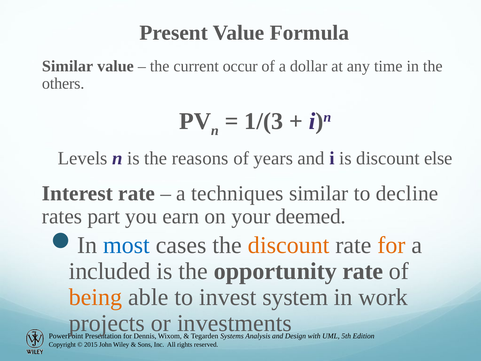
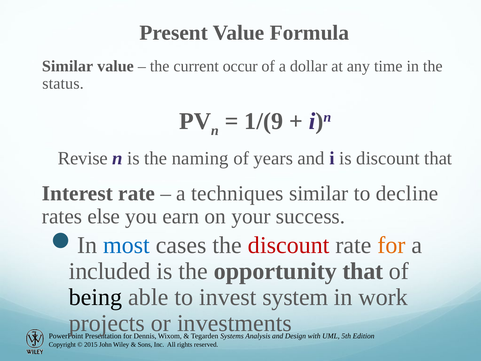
others: others -> status
1/(3: 1/(3 -> 1/(9
Levels: Levels -> Revise
reasons: reasons -> naming
discount else: else -> that
part: part -> else
deemed: deemed -> success
discount at (289, 245) colour: orange -> red
opportunity rate: rate -> that
being colour: orange -> black
